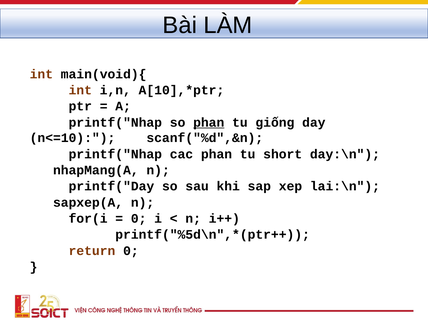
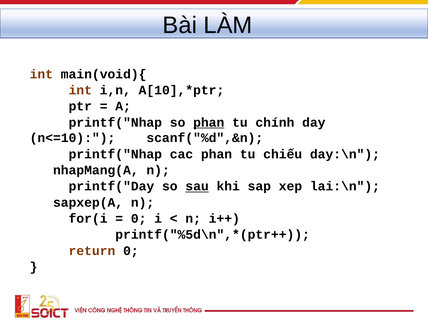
giống: giống -> chính
short: short -> chiếu
sau underline: none -> present
